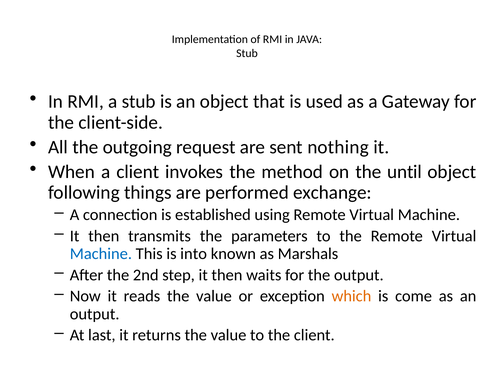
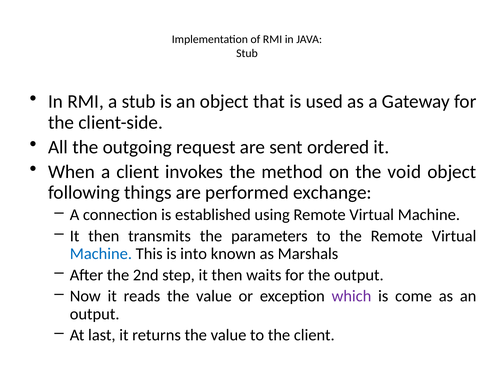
nothing: nothing -> ordered
until: until -> void
which colour: orange -> purple
